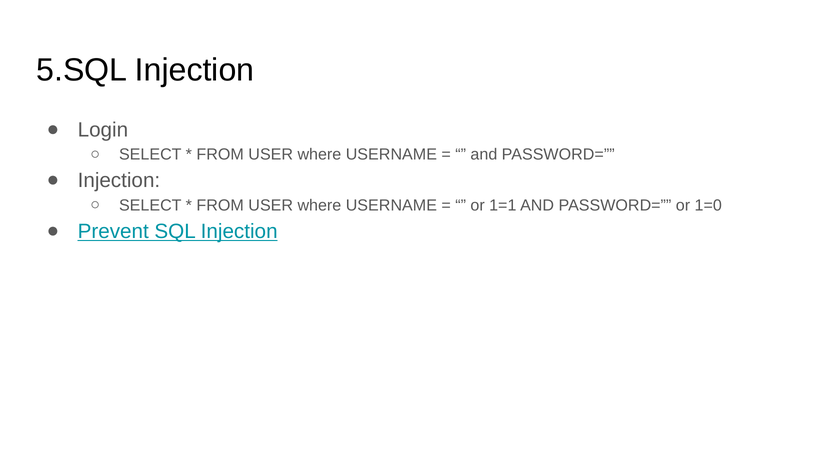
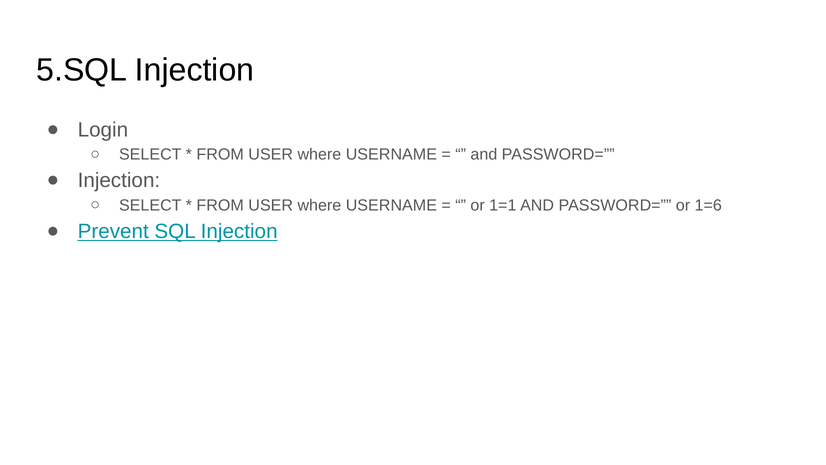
1=0: 1=0 -> 1=6
